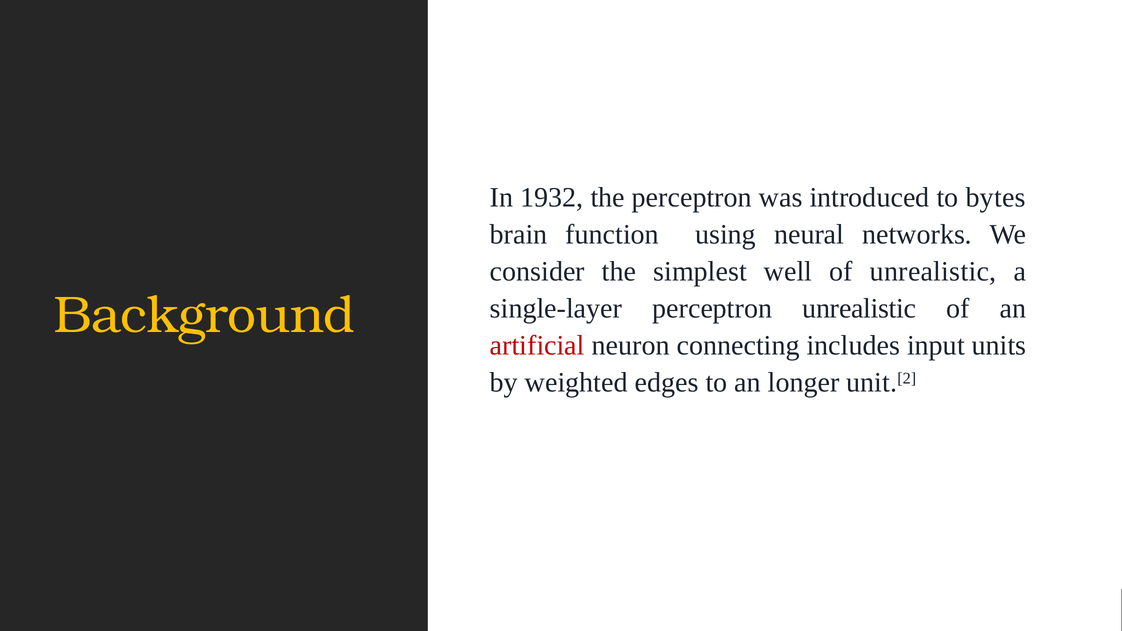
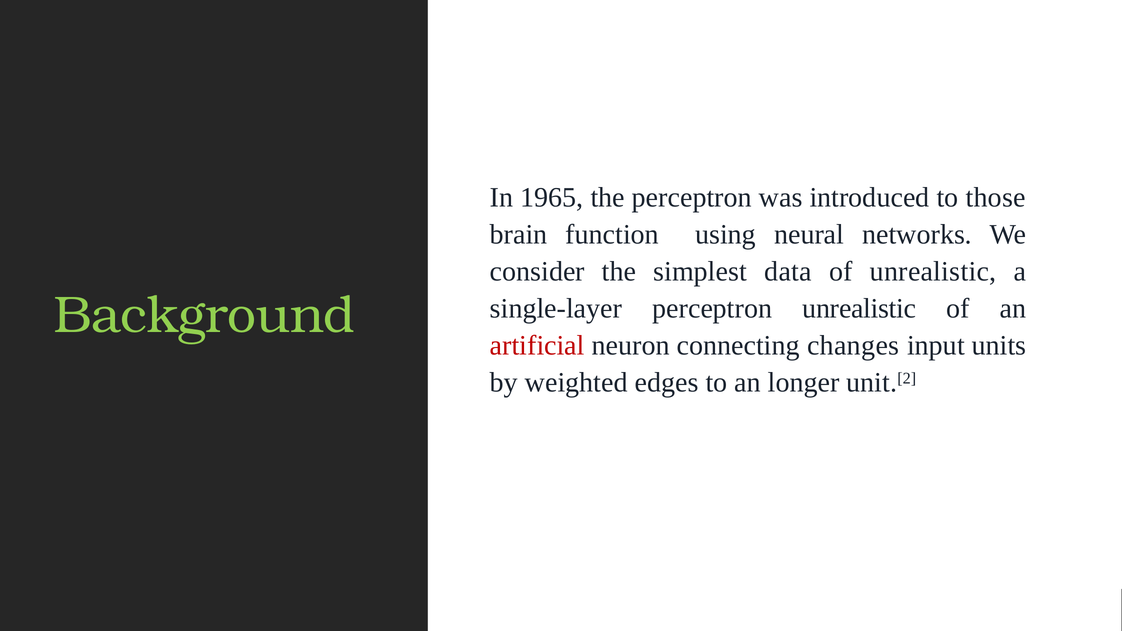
1932: 1932 -> 1965
bytes: bytes -> those
well: well -> data
Background colour: yellow -> light green
includes: includes -> changes
